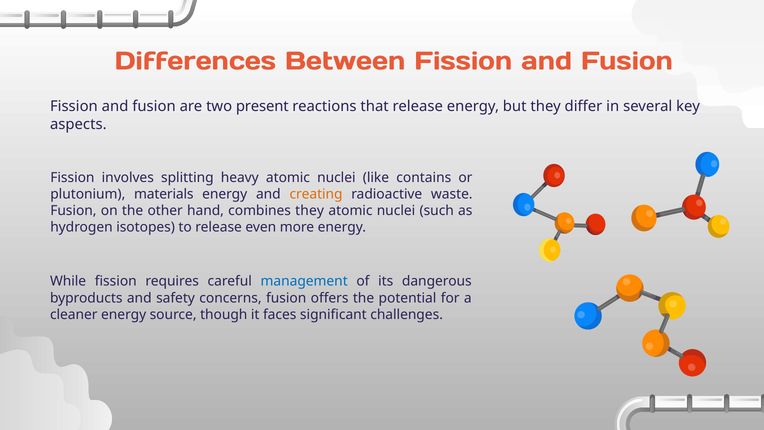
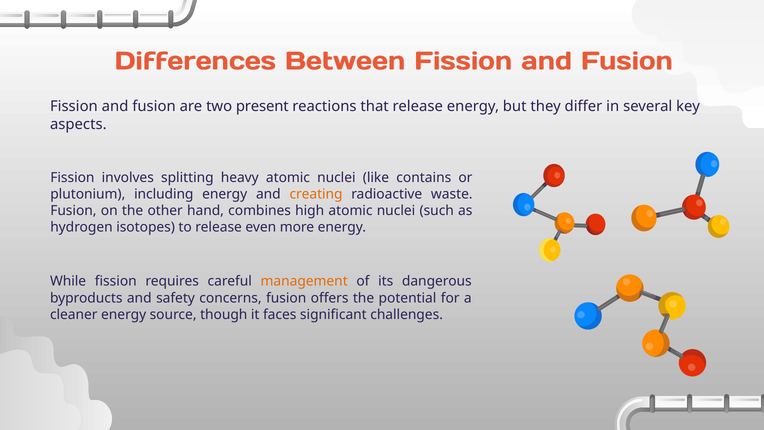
materials: materials -> including
combines they: they -> high
management colour: blue -> orange
